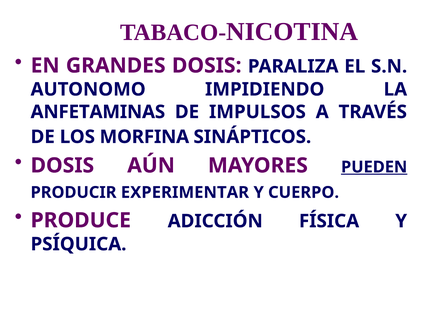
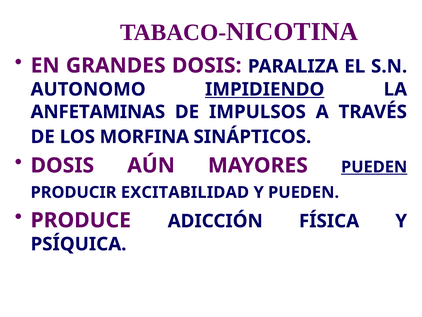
IMPIDIENDO underline: none -> present
EXPERIMENTAR: EXPERIMENTAR -> EXCITABILIDAD
Y CUERPO: CUERPO -> PUEDEN
